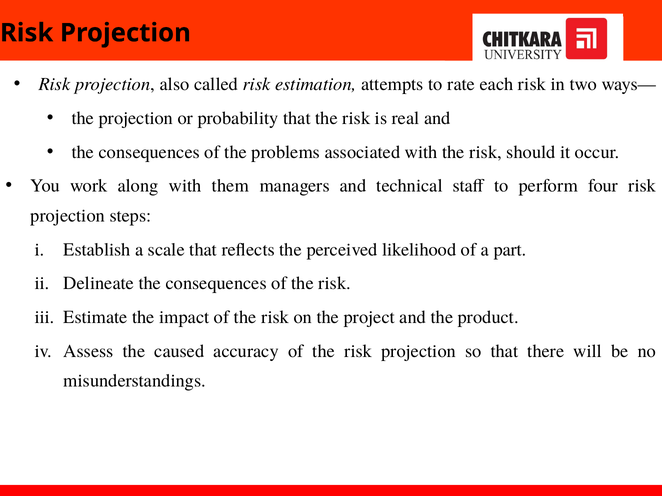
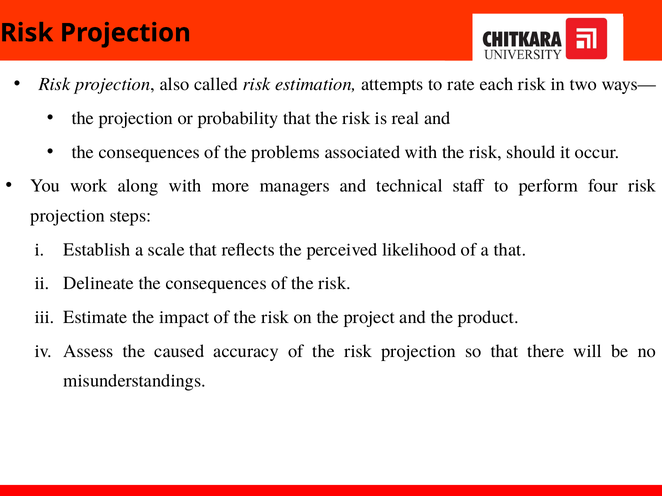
them: them -> more
a part: part -> that
